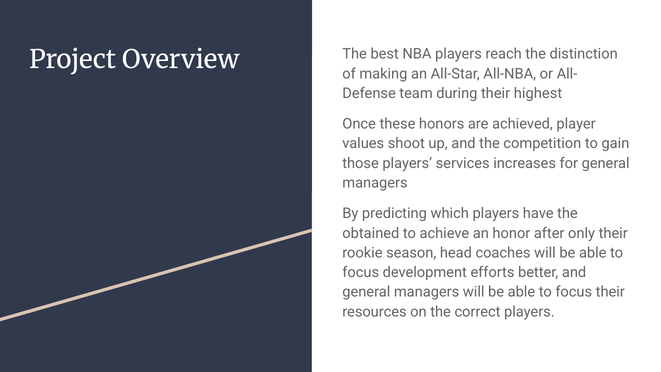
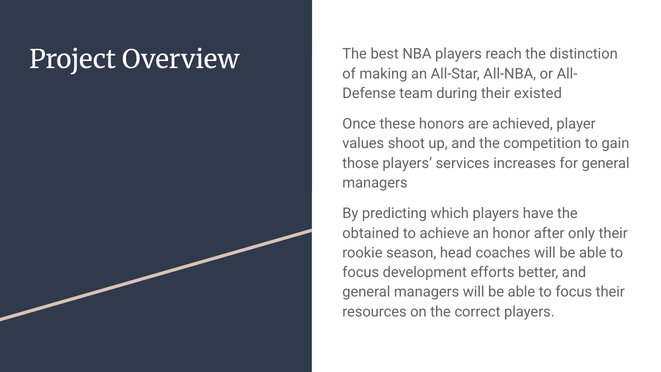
highest: highest -> existed
